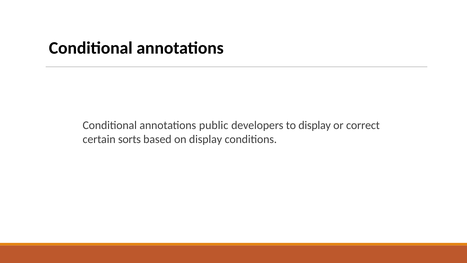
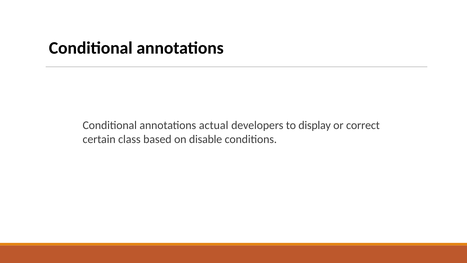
public: public -> actual
sorts: sorts -> class
on display: display -> disable
